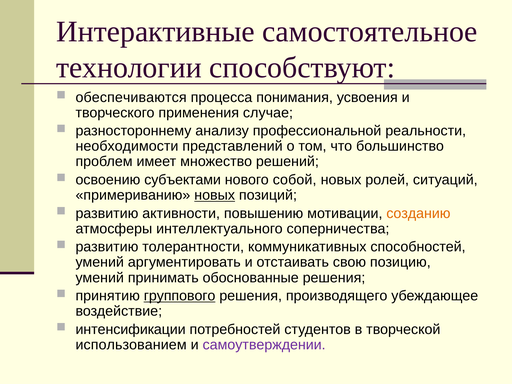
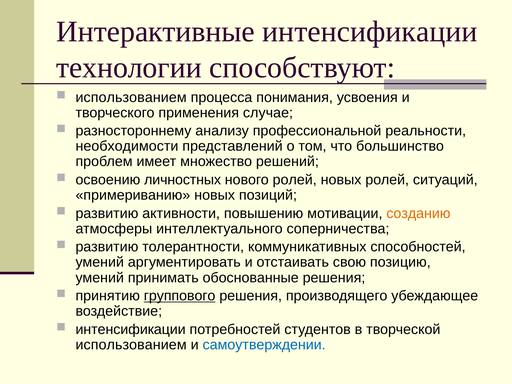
Интерактивные самостоятельное: самостоятельное -> интенсификации
обеспечиваются at (131, 97): обеспечиваются -> использованием
субъектами: субъектами -> личностных
нового собой: собой -> ролей
новых at (215, 195) underline: present -> none
самоутверждении colour: purple -> blue
